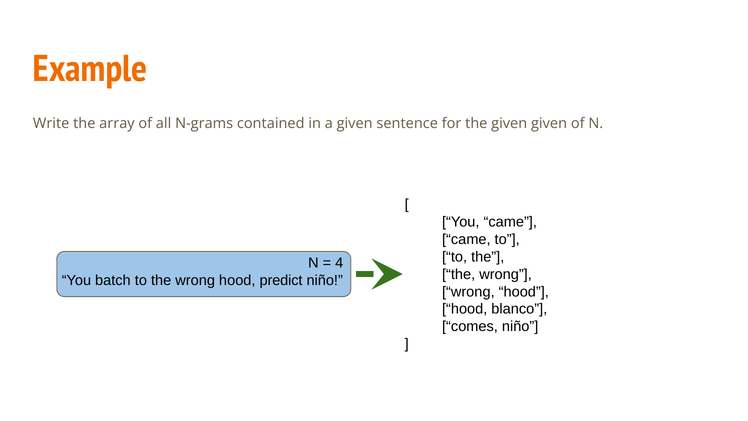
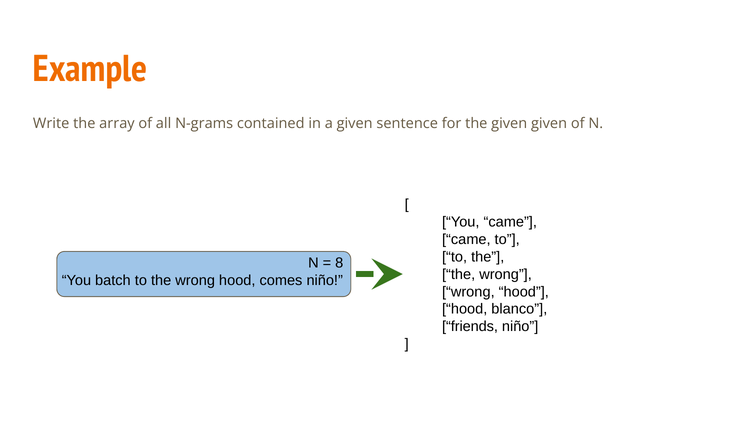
4: 4 -> 8
predict: predict -> comes
comes: comes -> friends
